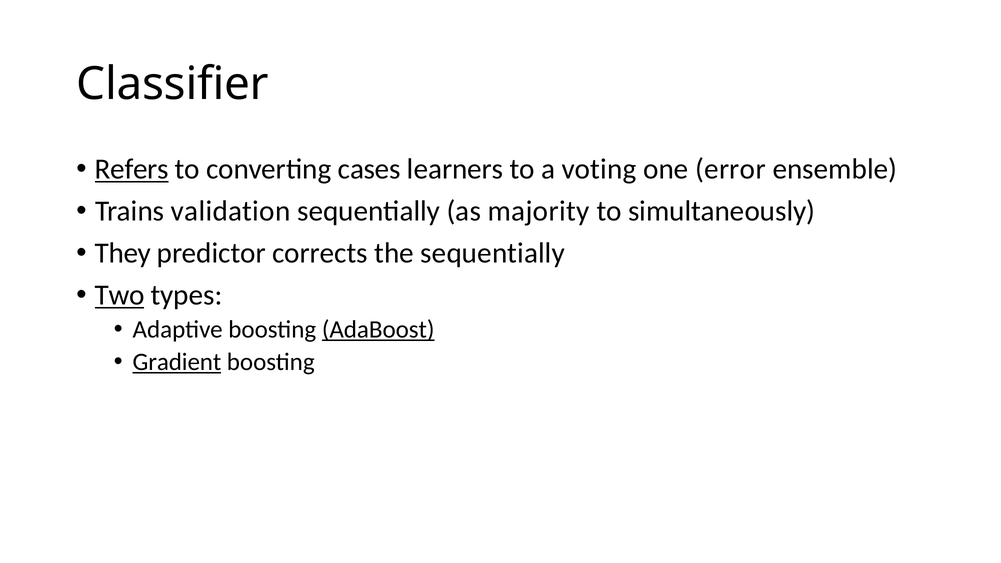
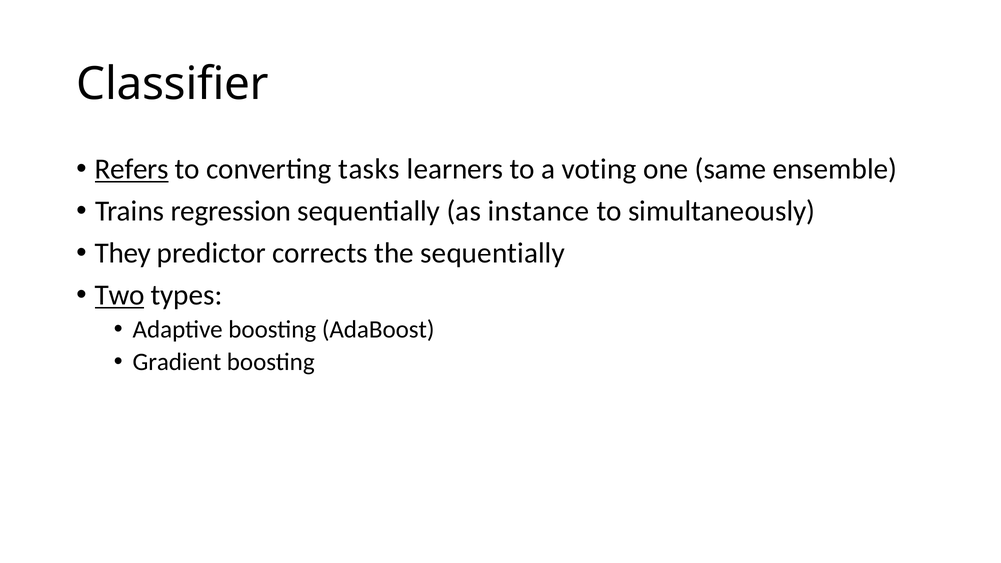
cases: cases -> tasks
error: error -> same
validation: validation -> regression
majority: majority -> instance
AdaBoost underline: present -> none
Gradient underline: present -> none
